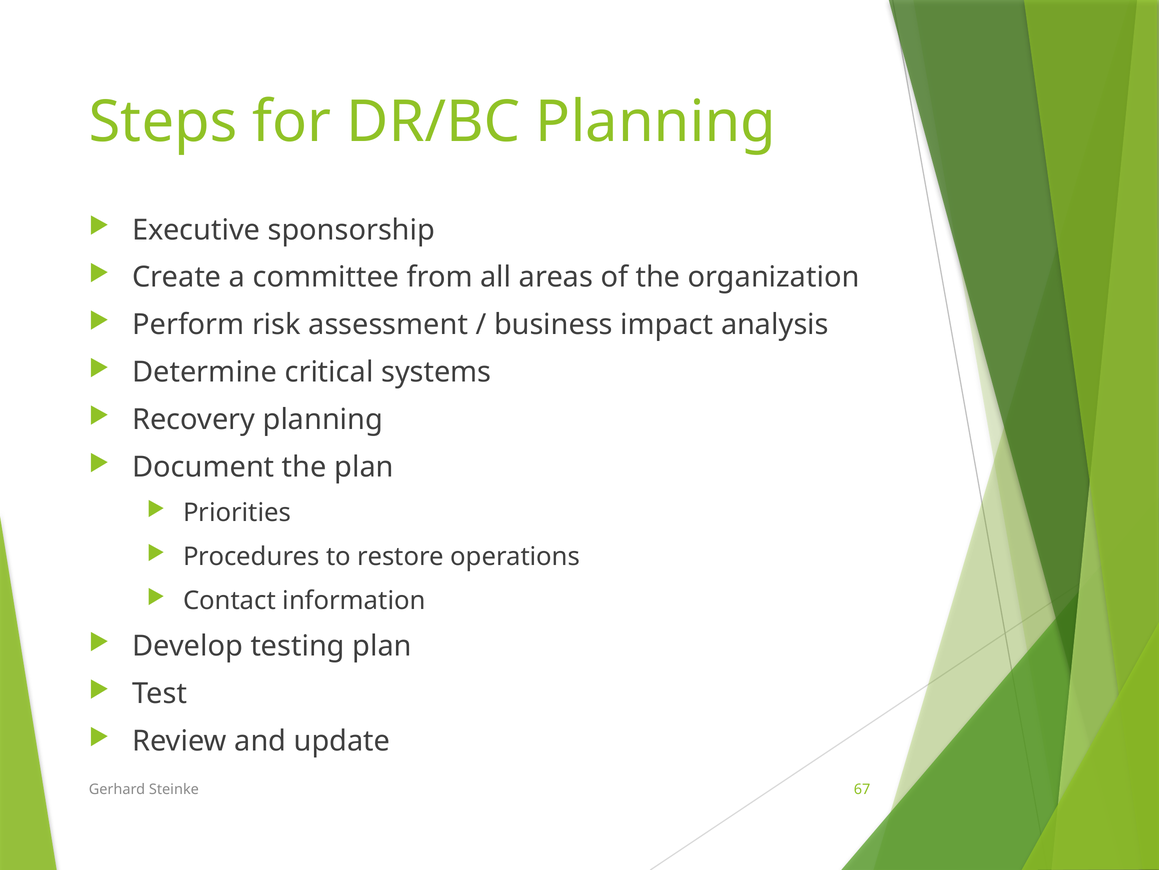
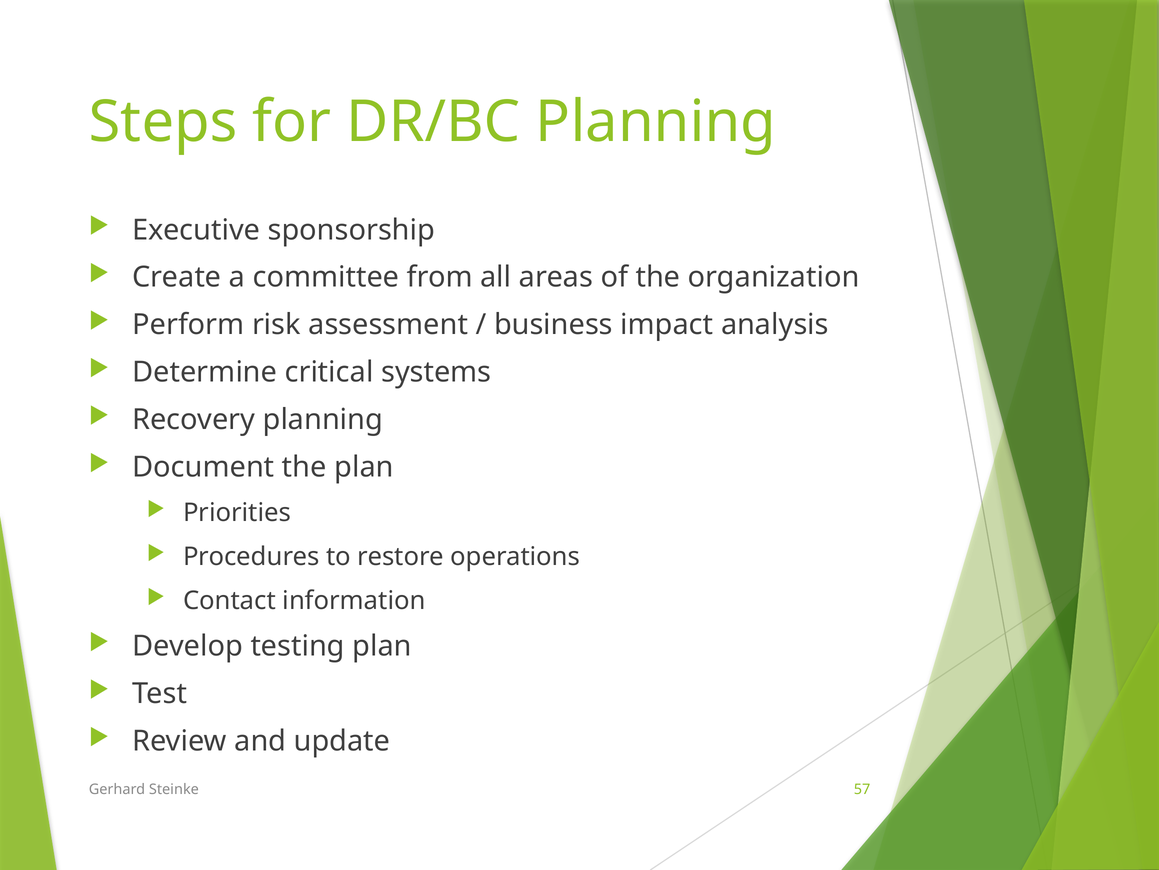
67: 67 -> 57
